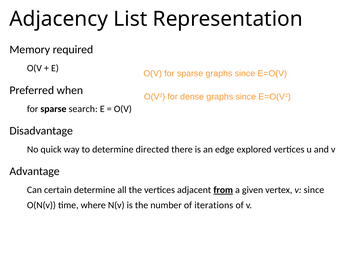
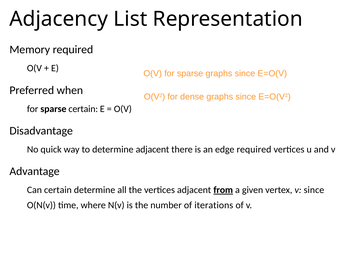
sparse search: search -> certain
determine directed: directed -> adjacent
edge explored: explored -> required
